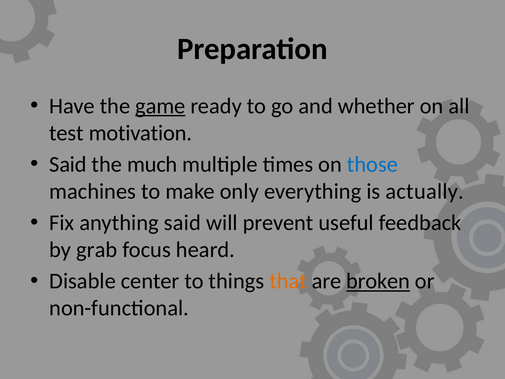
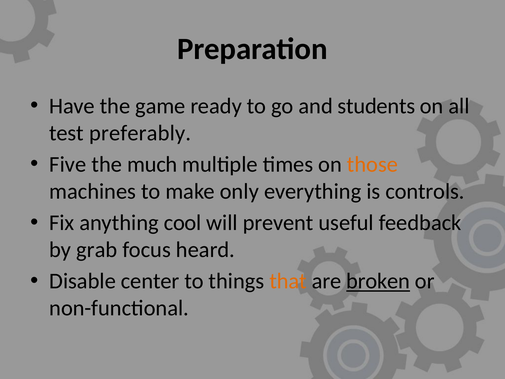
game underline: present -> none
whether: whether -> students
motivation: motivation -> preferably
Said at (68, 164): Said -> Five
those colour: blue -> orange
actually: actually -> controls
anything said: said -> cool
